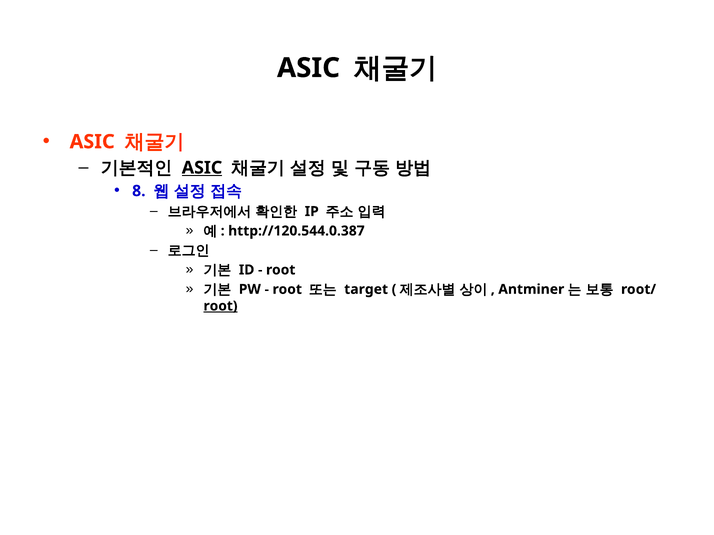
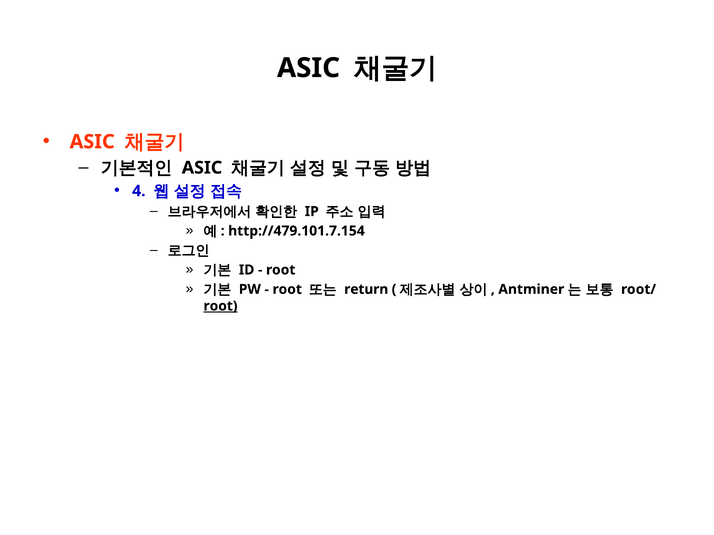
ASIC at (202, 168) underline: present -> none
8: 8 -> 4
http://120.544.0.387: http://120.544.0.387 -> http://479.101.7.154
target: target -> return
